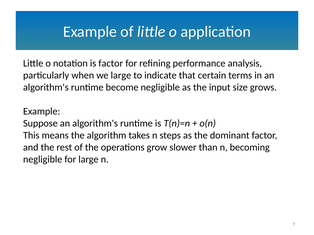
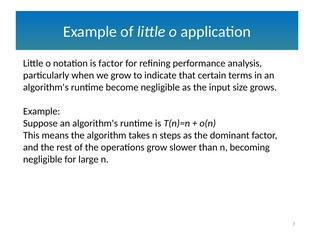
we large: large -> grow
